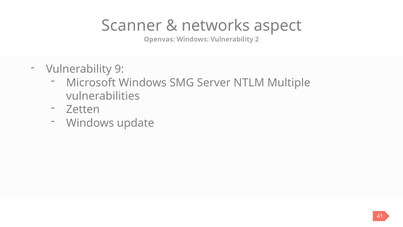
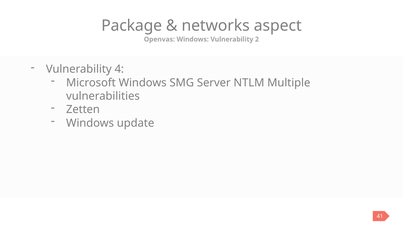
Scanner: Scanner -> Package
9: 9 -> 4
